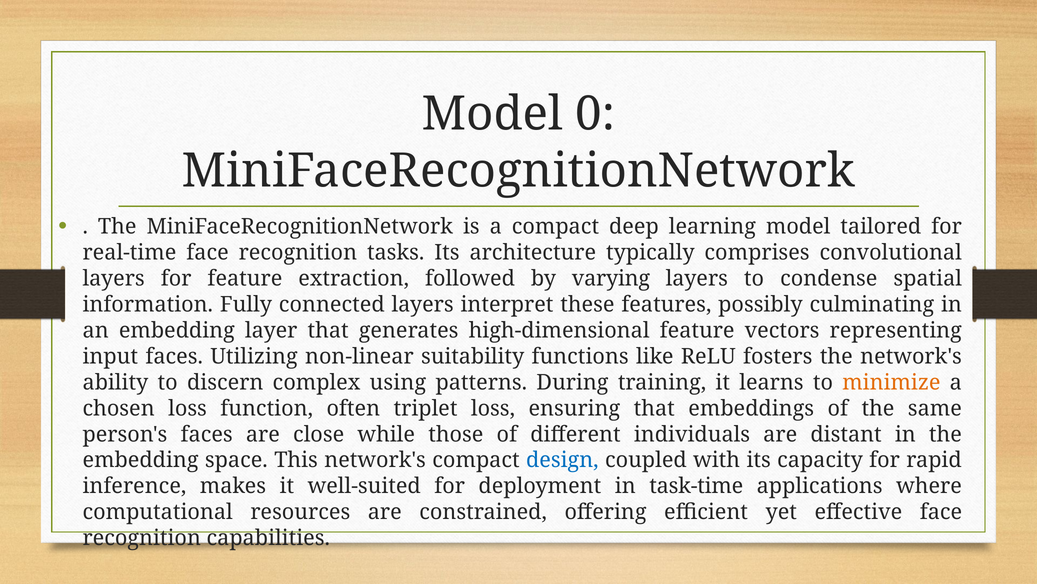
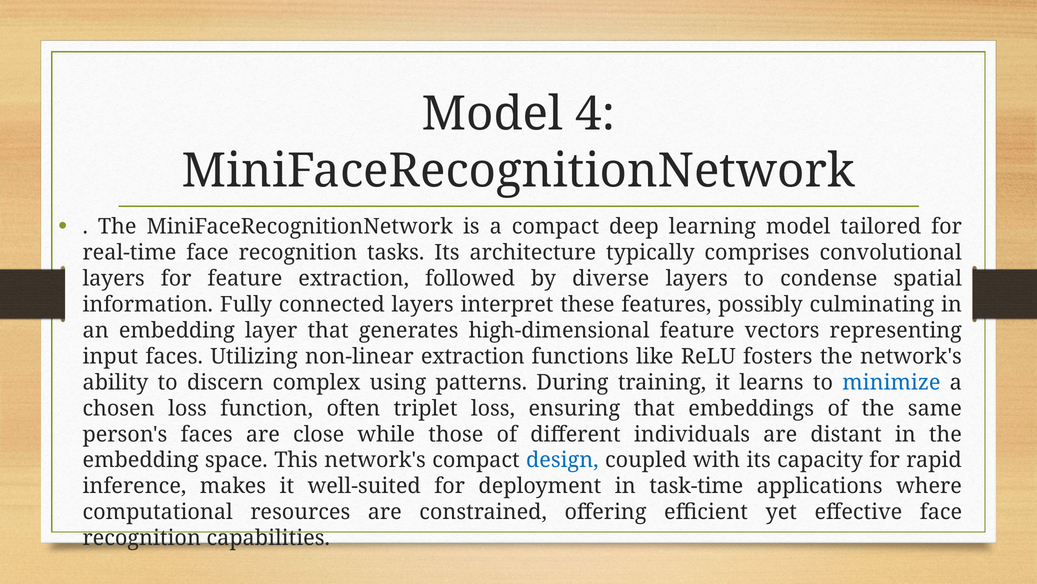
0: 0 -> 4
varying: varying -> diverse
non-linear suitability: suitability -> extraction
minimize colour: orange -> blue
